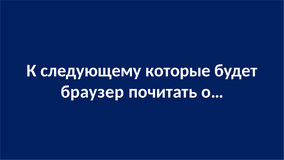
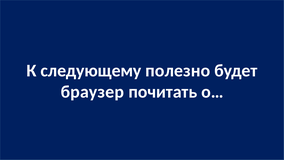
которые: которые -> полезно
